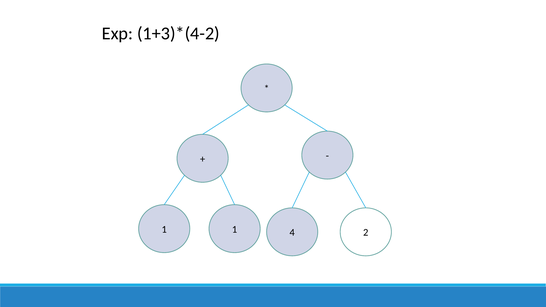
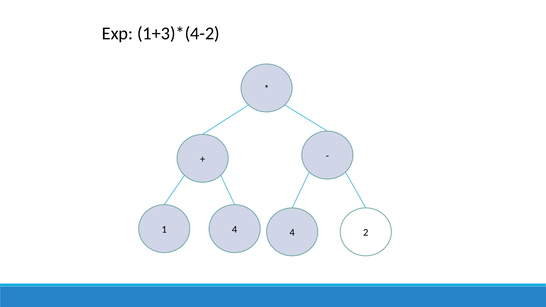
1 1: 1 -> 4
